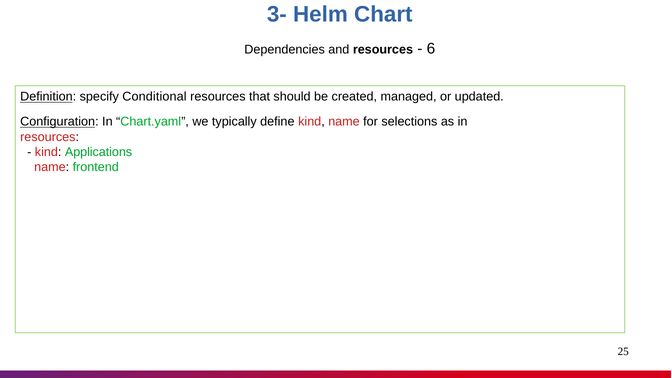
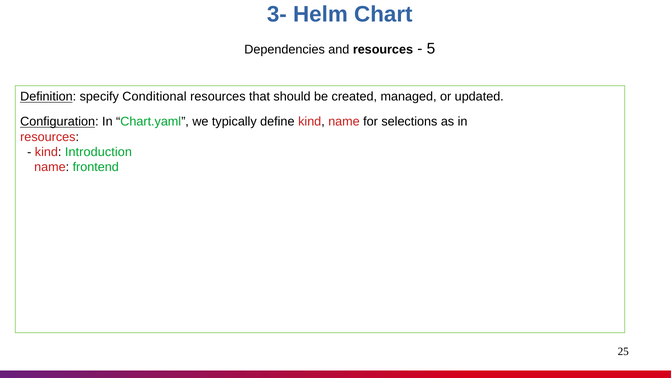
6: 6 -> 5
Applications: Applications -> Introduction
